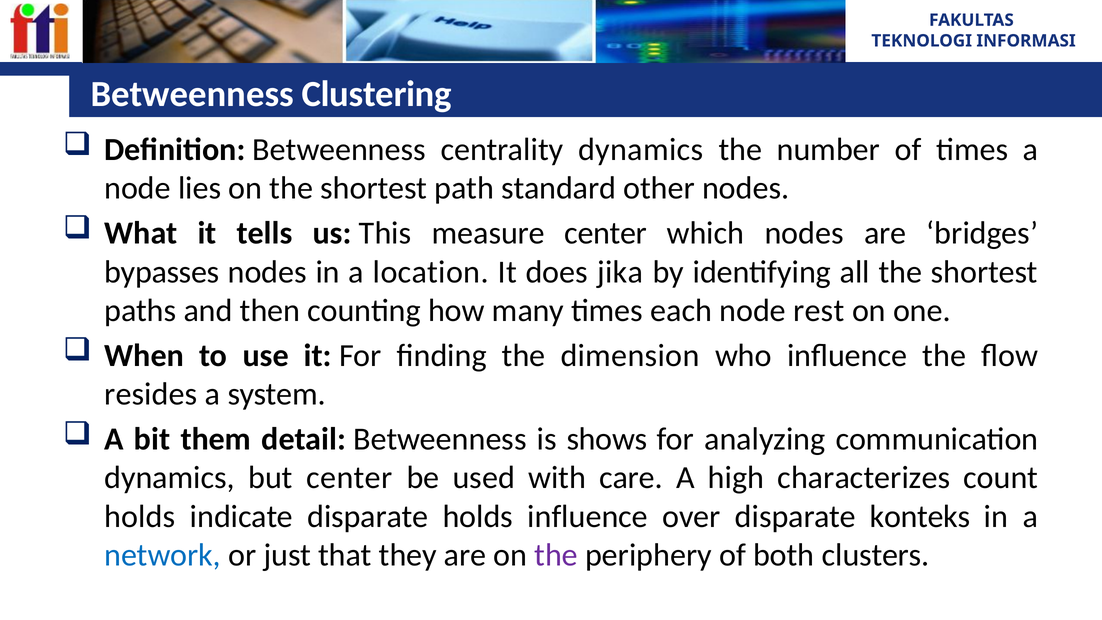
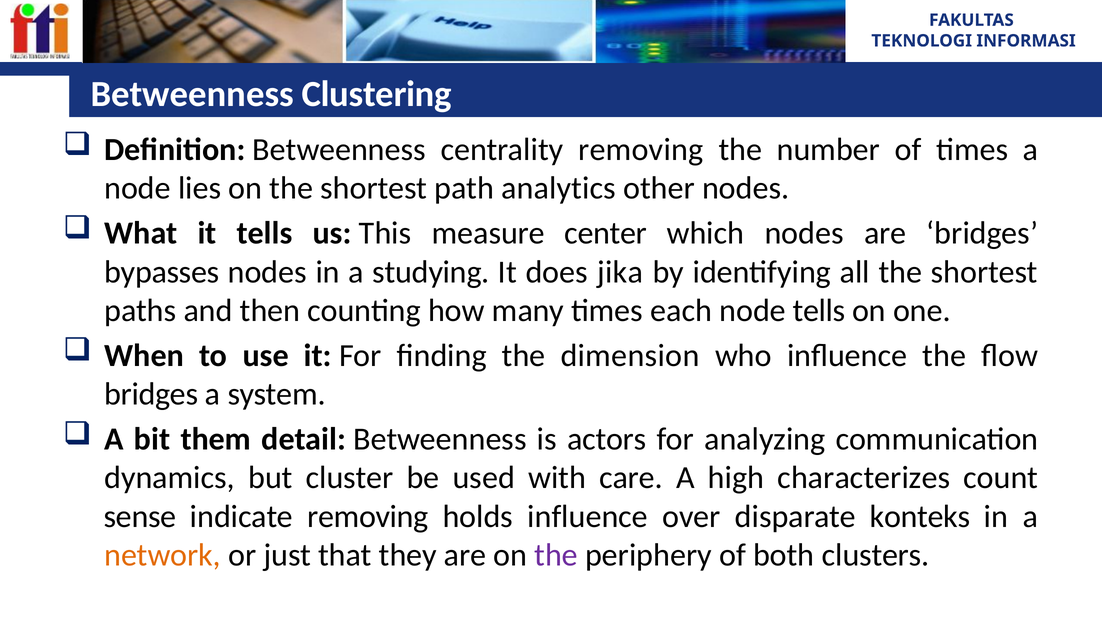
centrality dynamics: dynamics -> removing
standard: standard -> analytics
location: location -> studying
node rest: rest -> tells
resides at (151, 394): resides -> bridges
shows: shows -> actors
but center: center -> cluster
holds at (140, 516): holds -> sense
indicate disparate: disparate -> removing
network colour: blue -> orange
